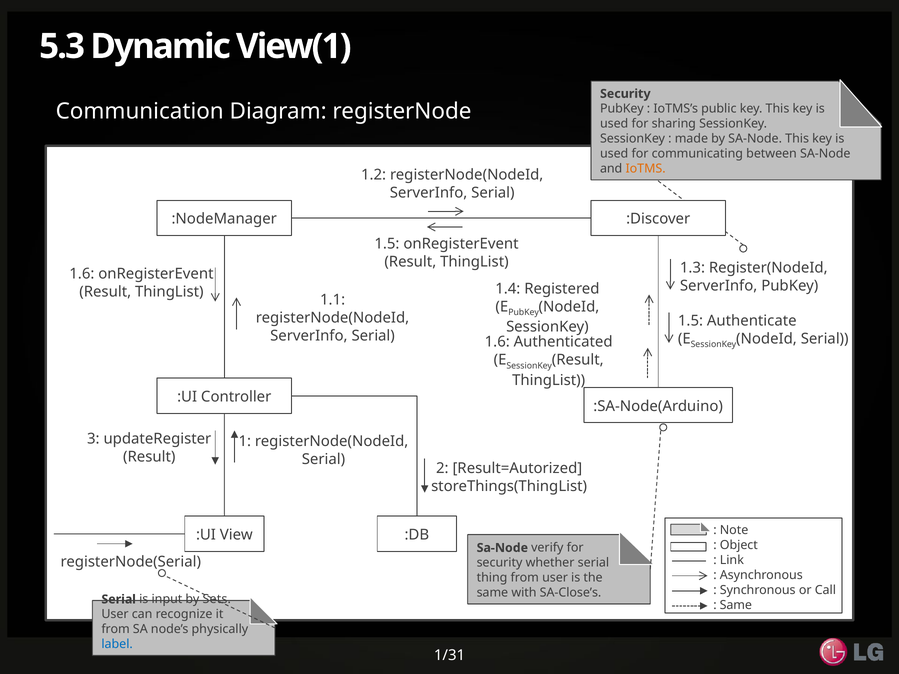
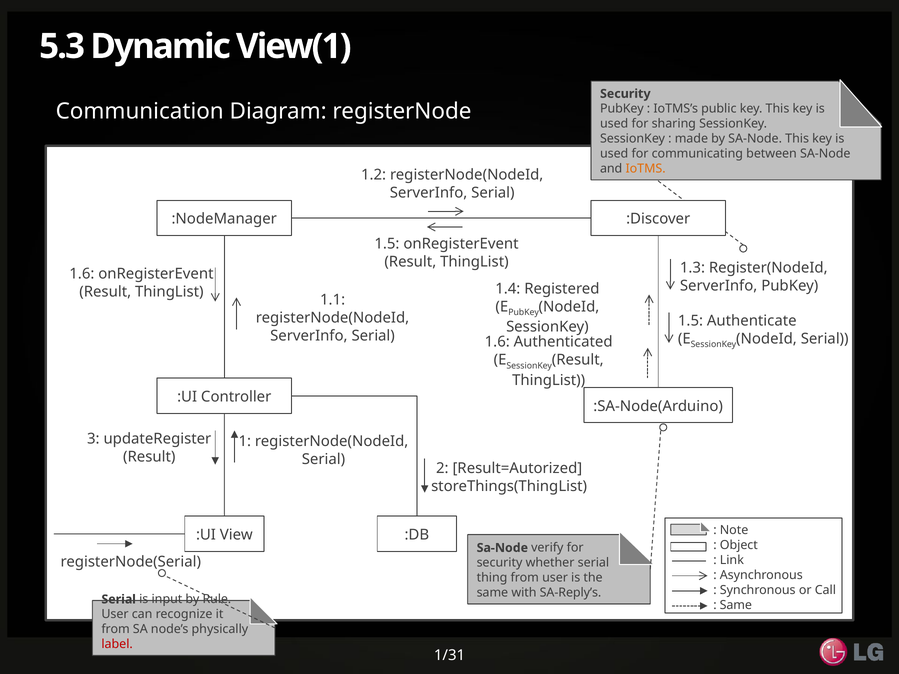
SA-Close’s: SA-Close’s -> SA-Reply’s
Sets: Sets -> Rule
label colour: blue -> red
